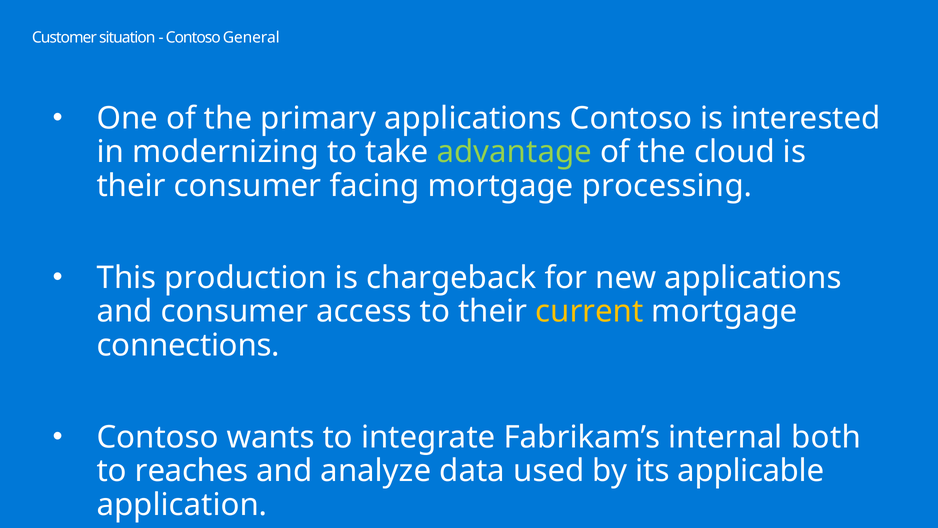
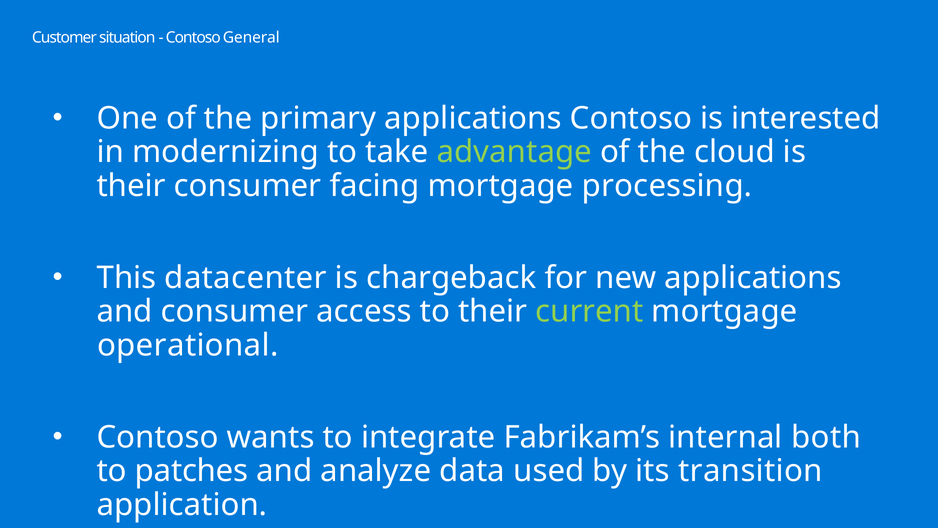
production: production -> datacenter
current colour: yellow -> light green
connections: connections -> operational
reaches: reaches -> patches
applicable: applicable -> transition
